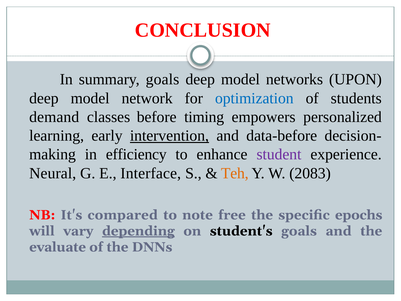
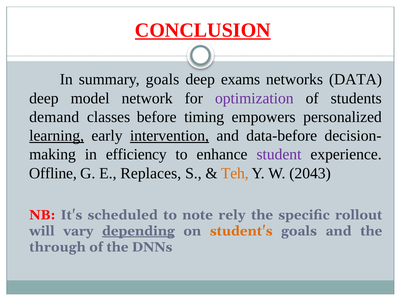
CONCLUSION underline: none -> present
model at (240, 79): model -> exams
UPON: UPON -> DATA
optimization colour: blue -> purple
learning underline: none -> present
Neural: Neural -> Offline
Interface: Interface -> Replaces
2083: 2083 -> 2043
compared: compared -> scheduled
free: free -> rely
epochs: epochs -> rollout
student's colour: black -> orange
evaluate: evaluate -> through
